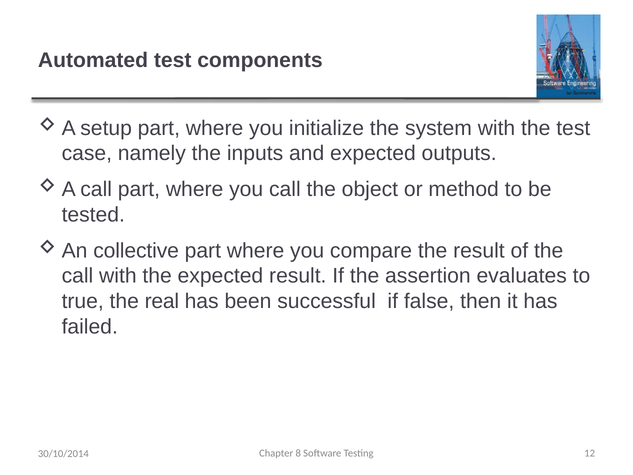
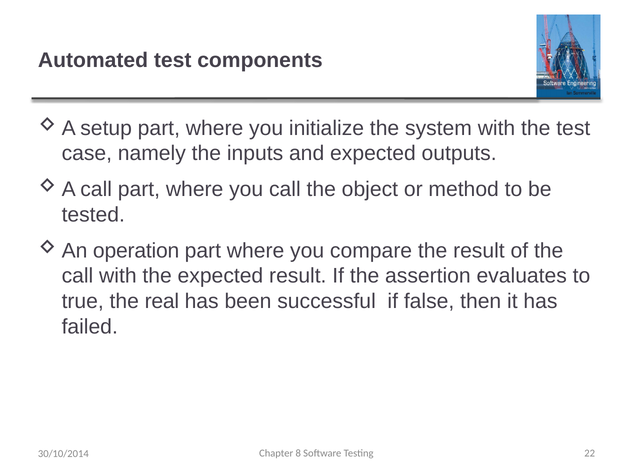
collective: collective -> operation
12: 12 -> 22
